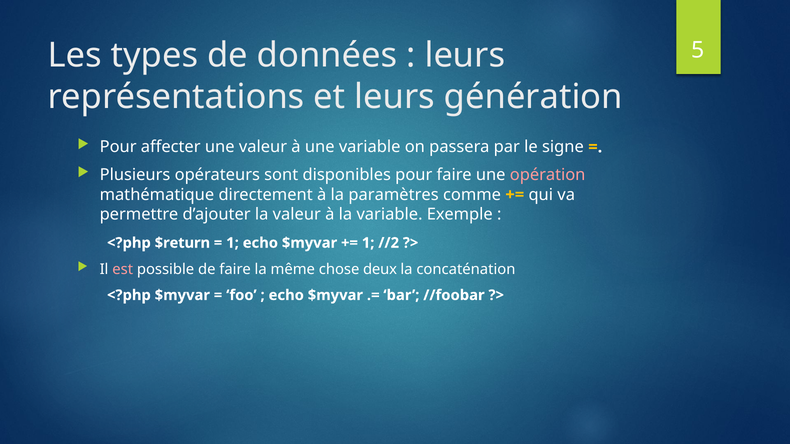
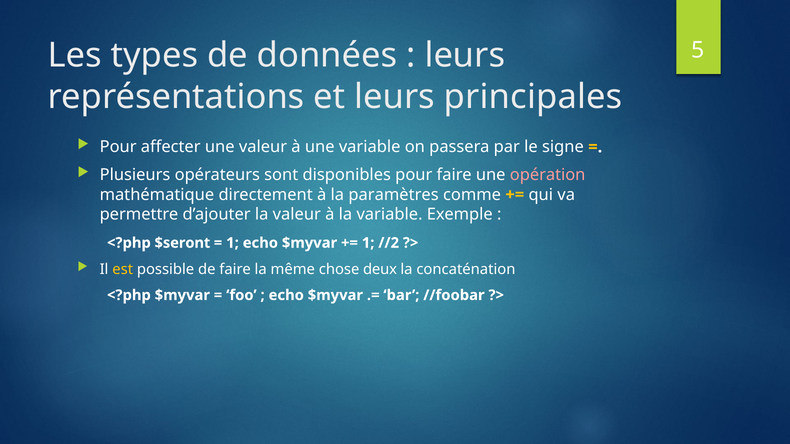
génération: génération -> principales
$return: $return -> $seront
est colour: pink -> yellow
